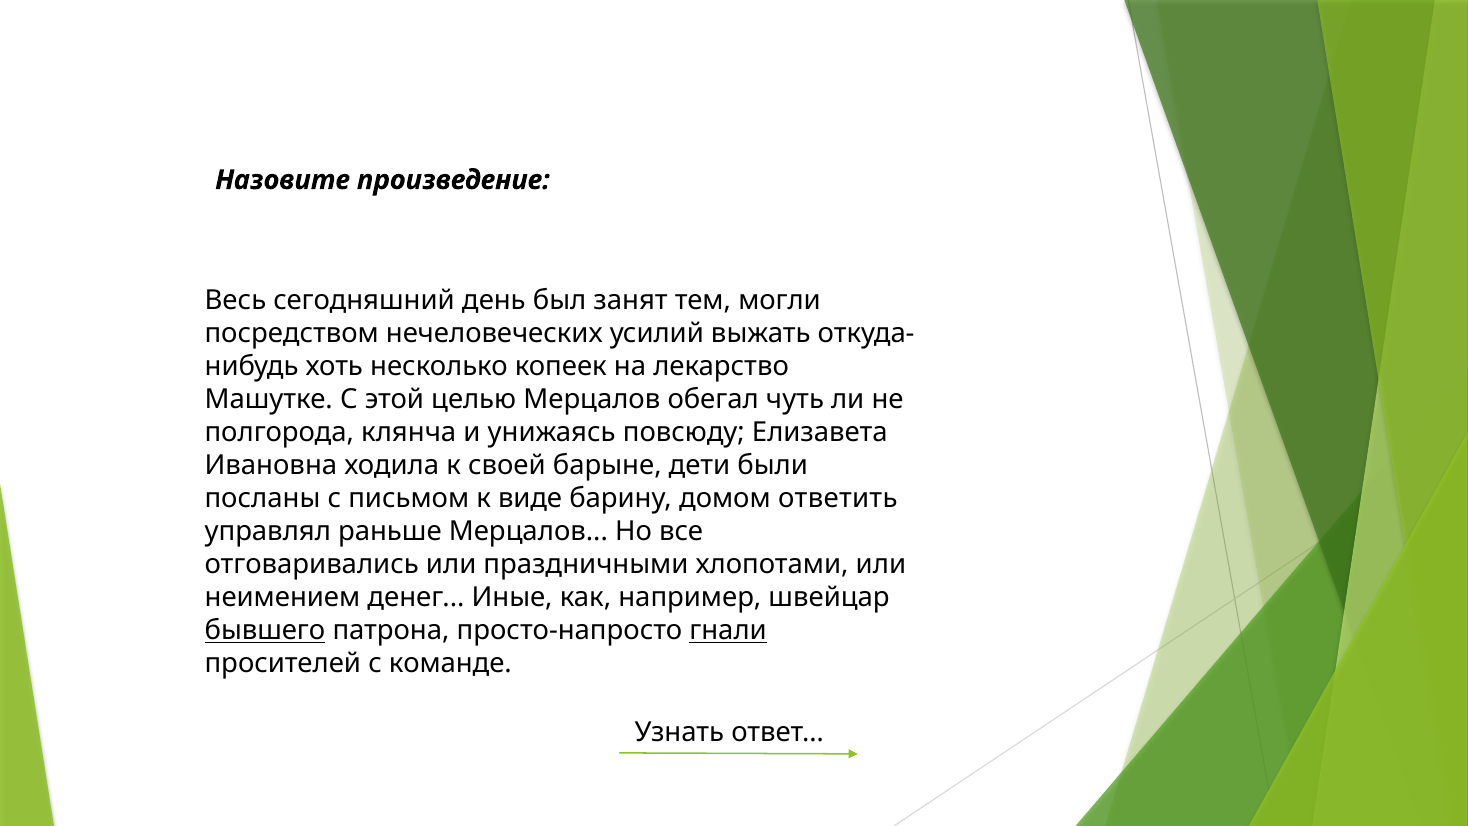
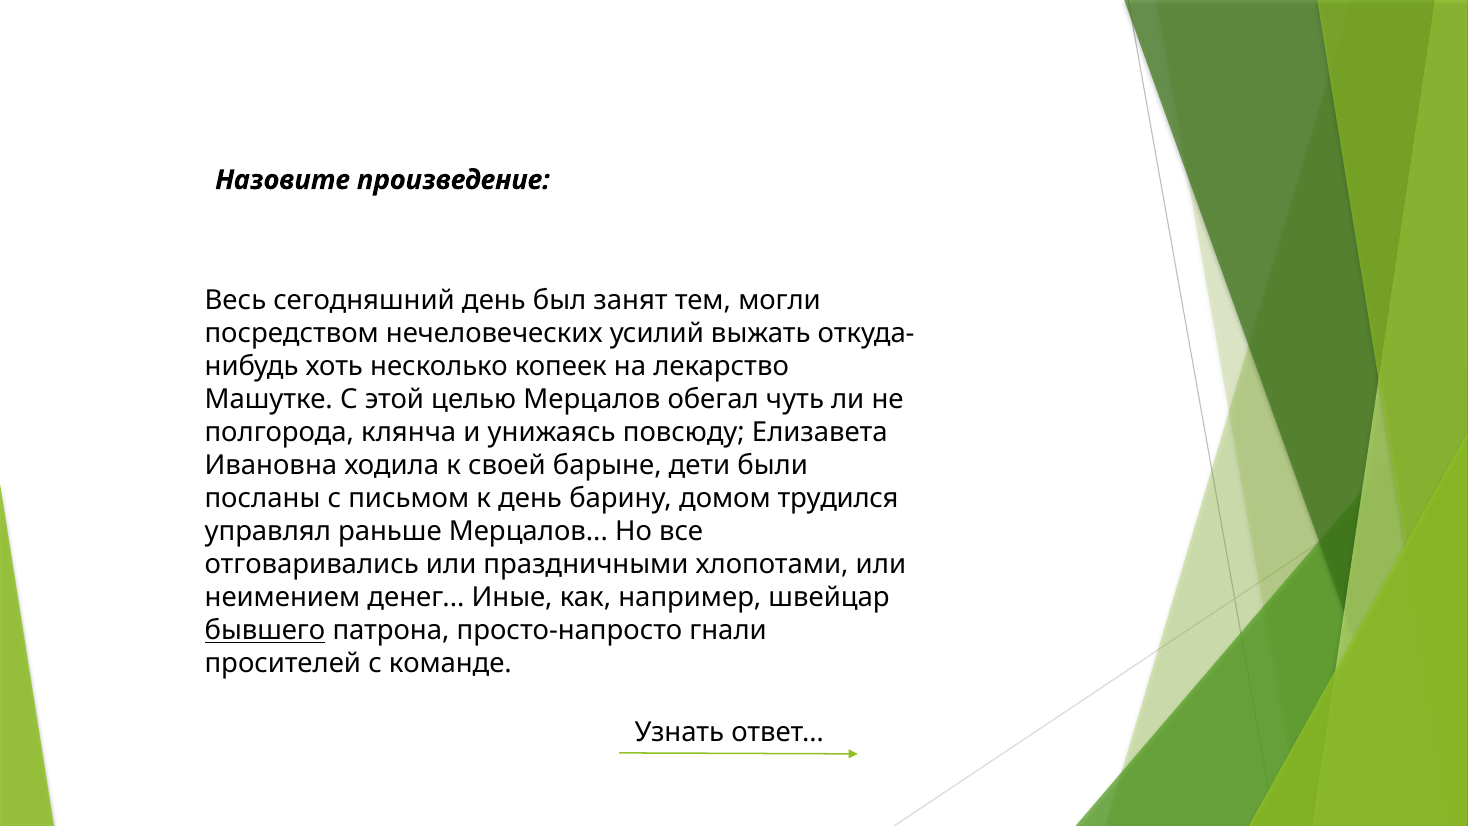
к виде: виде -> день
ответить: ответить -> трудился
гнали underline: present -> none
